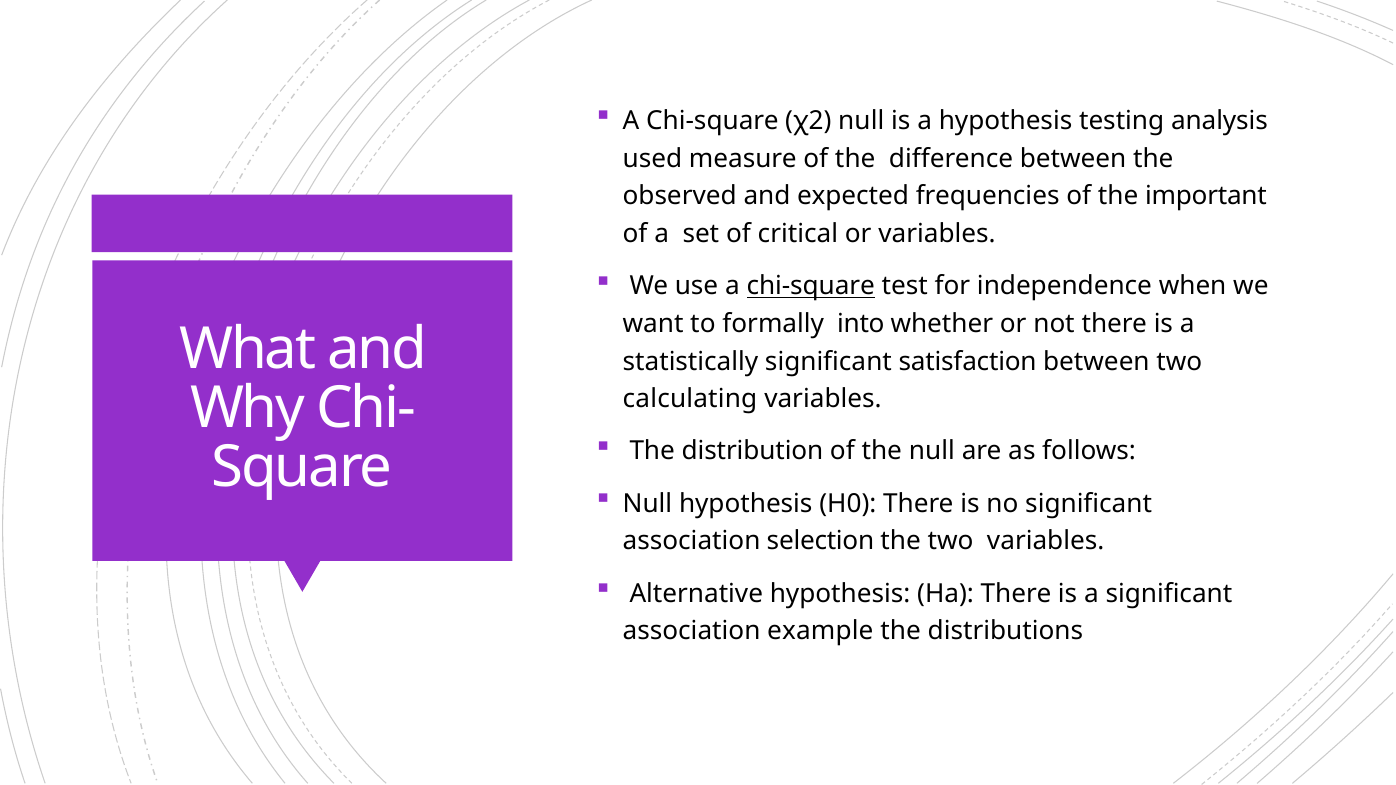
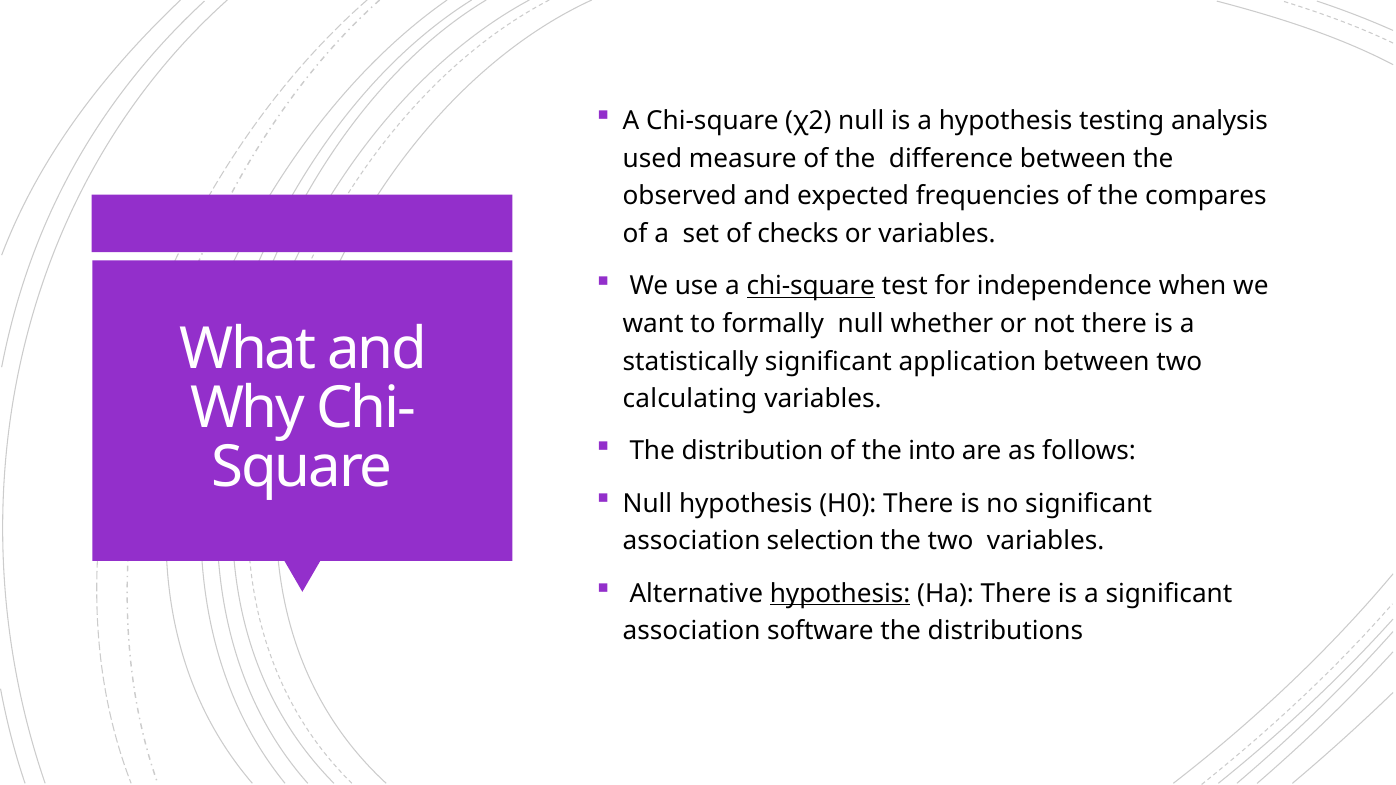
important: important -> compares
critical: critical -> checks
formally into: into -> null
satisfaction: satisfaction -> application
the null: null -> into
hypothesis at (840, 594) underline: none -> present
example: example -> software
